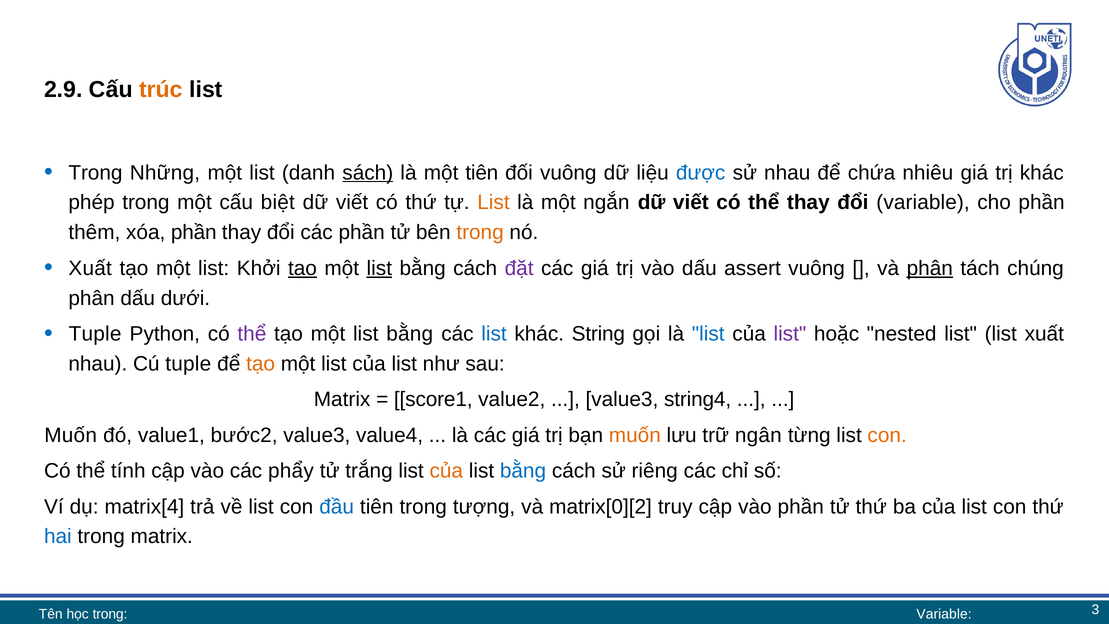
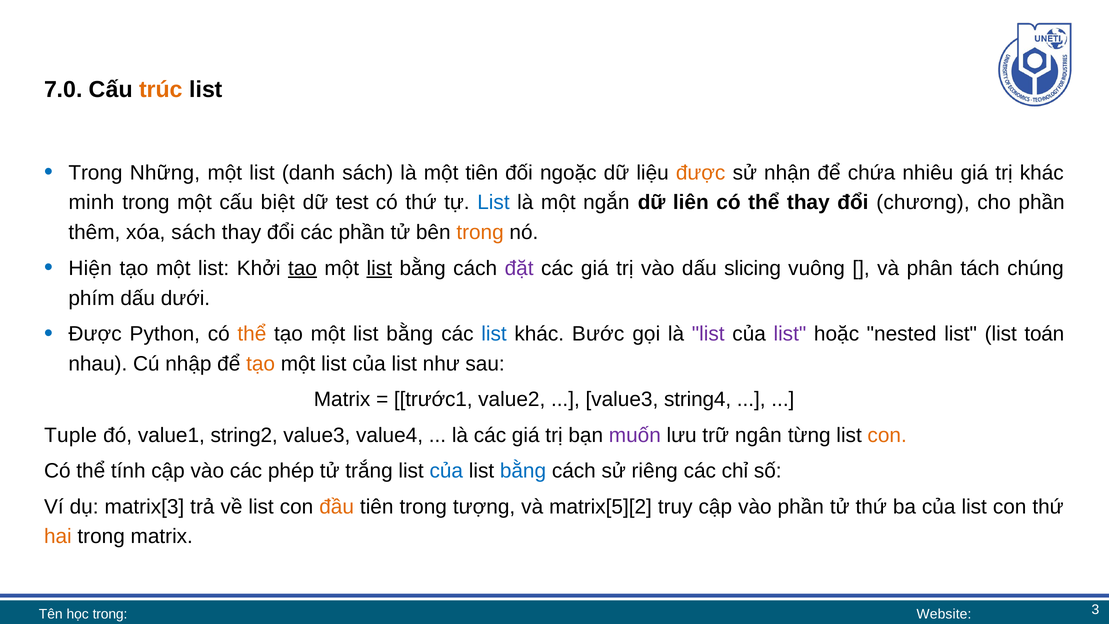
2.9: 2.9 -> 7.0
sách at (368, 173) underline: present -> none
đối vuông: vuông -> ngoặc
được at (701, 173) colour: blue -> orange
sử nhau: nhau -> nhận
phép: phép -> minh
viết at (352, 203): viết -> test
List at (493, 203) colour: orange -> blue
viết at (691, 203): viết -> liên
đổi variable: variable -> chương
xóa phần: phần -> sách
Xuất at (90, 268): Xuất -> Hiện
assert: assert -> slicing
phân at (930, 268) underline: present -> none
phân at (92, 298): phân -> phím
Tuple at (95, 334): Tuple -> Được
thể at (252, 334) colour: purple -> orange
String: String -> Bước
list at (708, 334) colour: blue -> purple
list xuất: xuất -> toán
Cú tuple: tuple -> nhập
score1: score1 -> trước1
Muốn at (71, 435): Muốn -> Tuple
bước2: bước2 -> string2
muốn at (635, 435) colour: orange -> purple
phẩy: phẩy -> phép
của at (446, 471) colour: orange -> blue
matrix[4: matrix[4 -> matrix[3
đầu colour: blue -> orange
matrix[0][2: matrix[0][2 -> matrix[5][2
hai colour: blue -> orange
Variable at (944, 614): Variable -> Website
